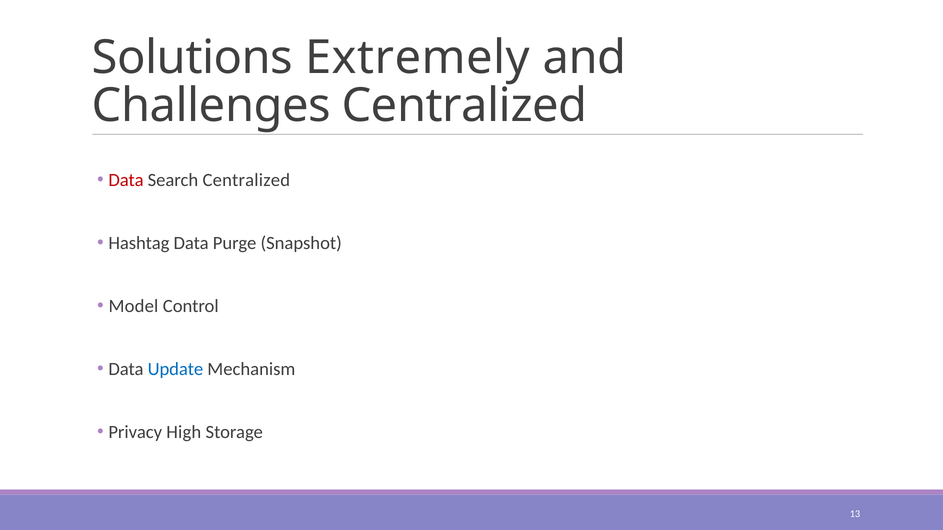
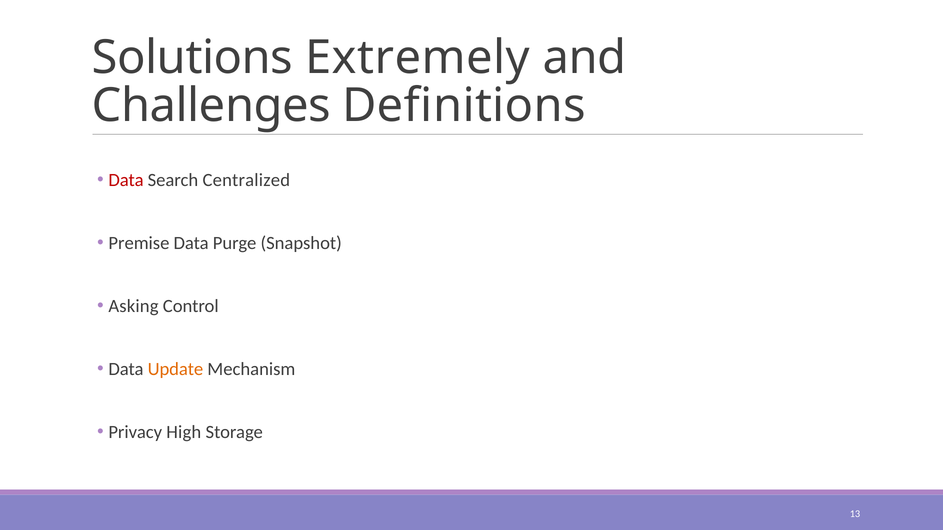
Challenges Centralized: Centralized -> Definitions
Hashtag: Hashtag -> Premise
Model: Model -> Asking
Update colour: blue -> orange
